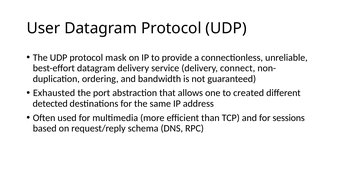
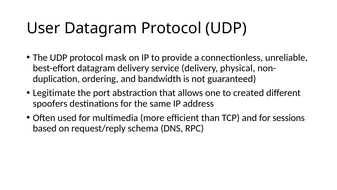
connect: connect -> physical
Exhausted: Exhausted -> Legitimate
detected: detected -> spoofers
